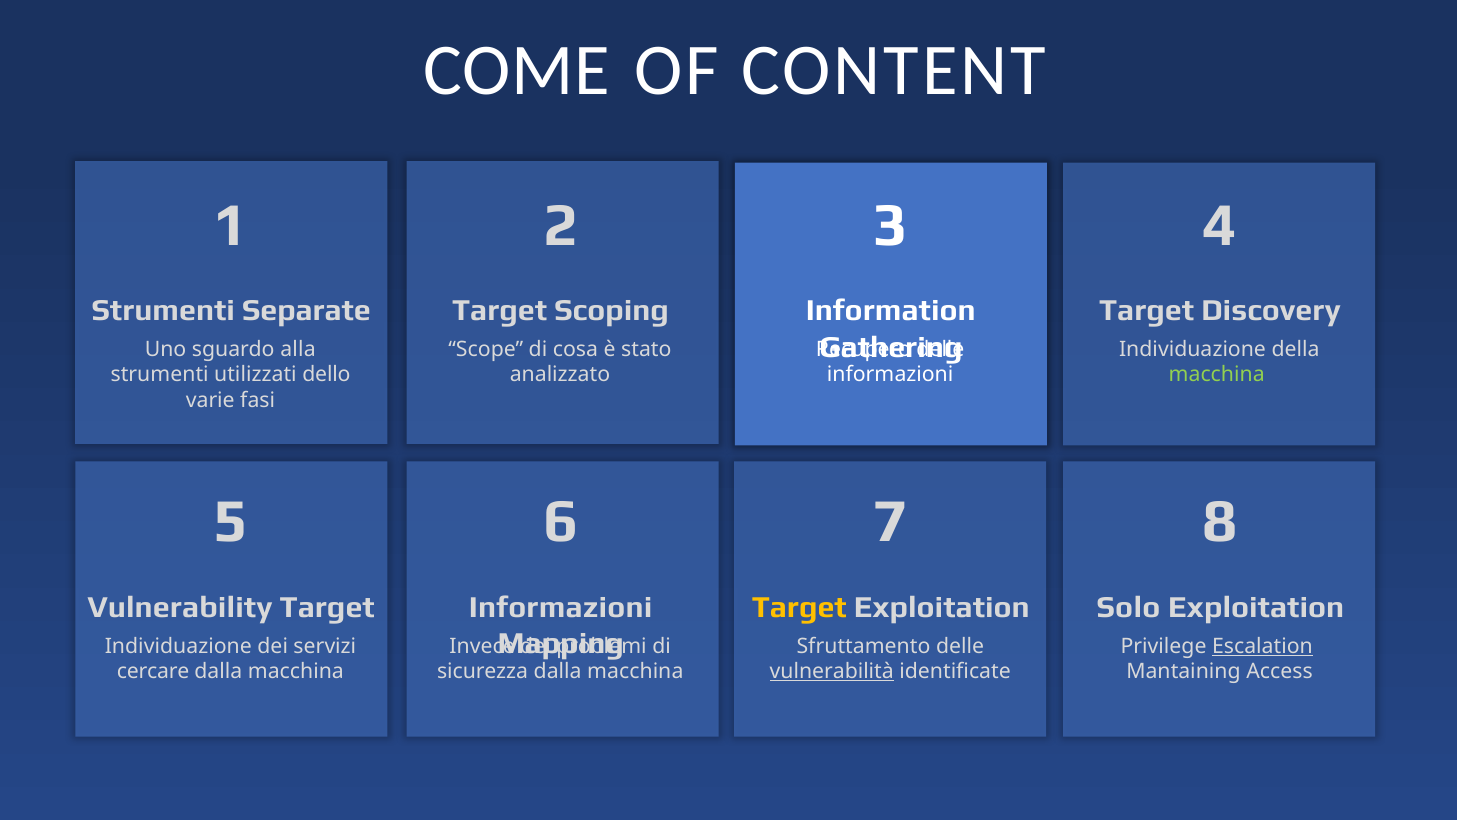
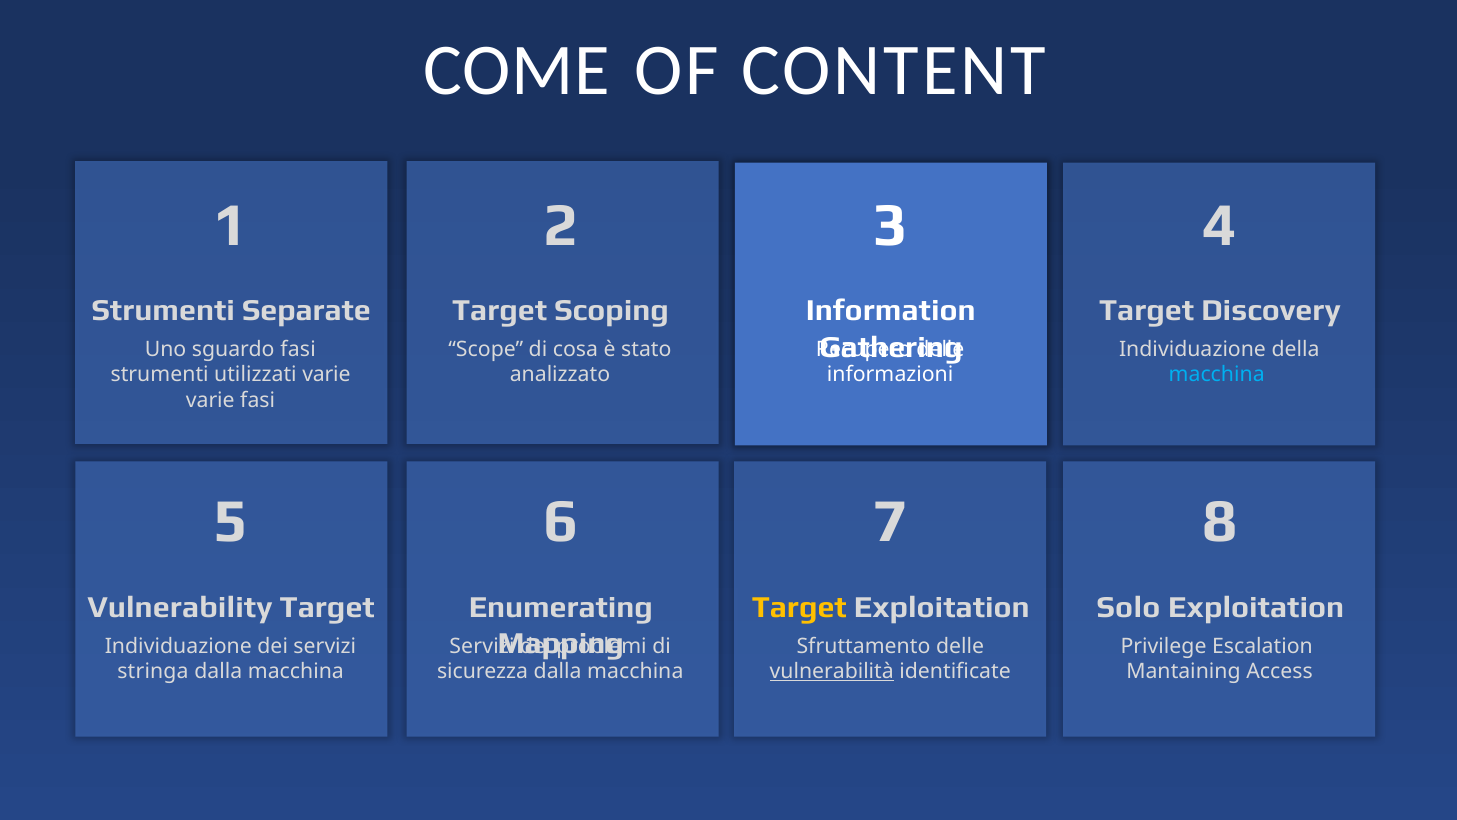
sguardo alla: alla -> fasi
utilizzati dello: dello -> varie
macchina at (1217, 375) colour: light green -> light blue
Informazioni at (561, 607): Informazioni -> Enumerating
Invece at (482, 646): Invece -> Servizi
Escalation underline: present -> none
cercare: cercare -> stringa
